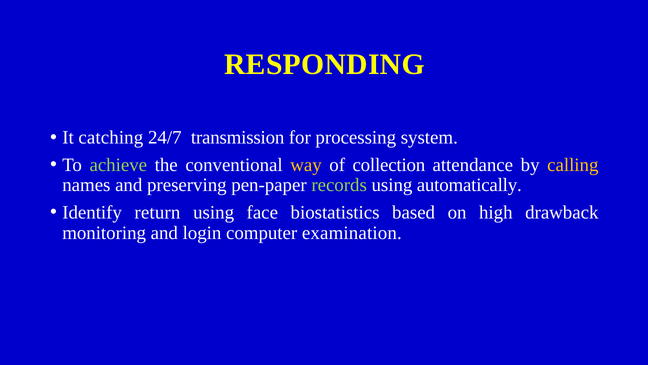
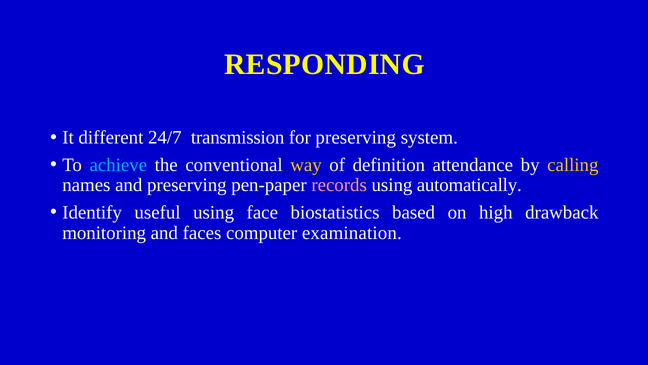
catching: catching -> different
for processing: processing -> preserving
achieve colour: light green -> light blue
collection: collection -> definition
records colour: light green -> pink
return: return -> useful
login: login -> faces
